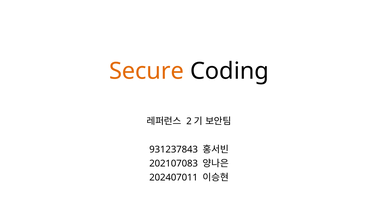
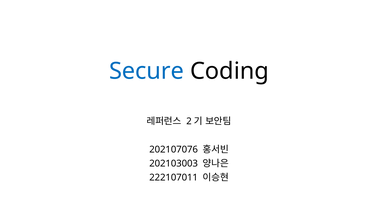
Secure colour: orange -> blue
931237843: 931237843 -> 202107076
202107083: 202107083 -> 202103003
202407011: 202407011 -> 222107011
